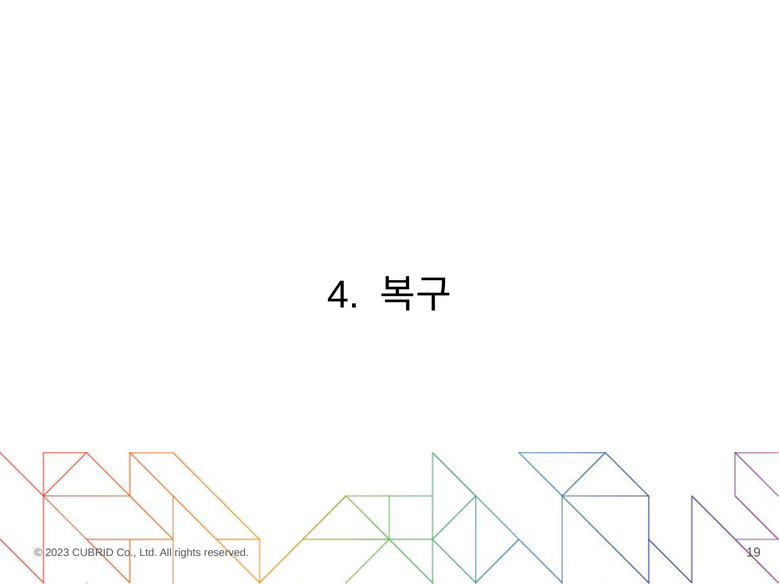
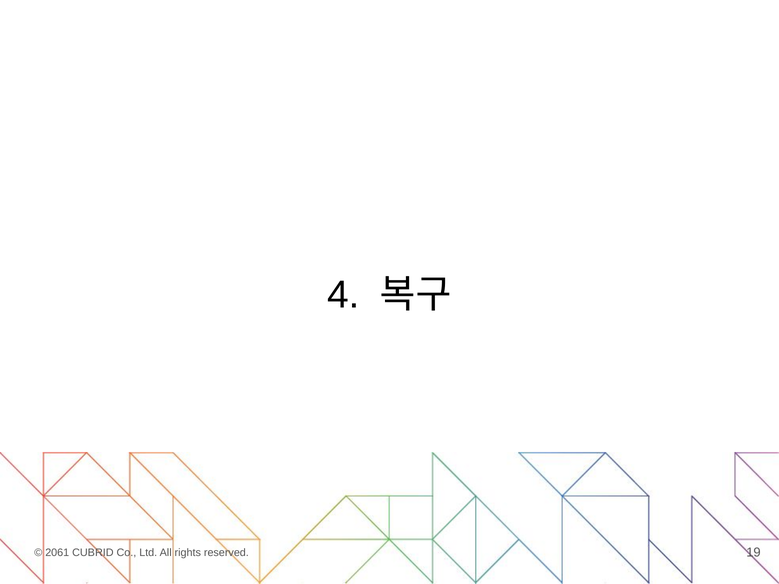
2023: 2023 -> 2061
